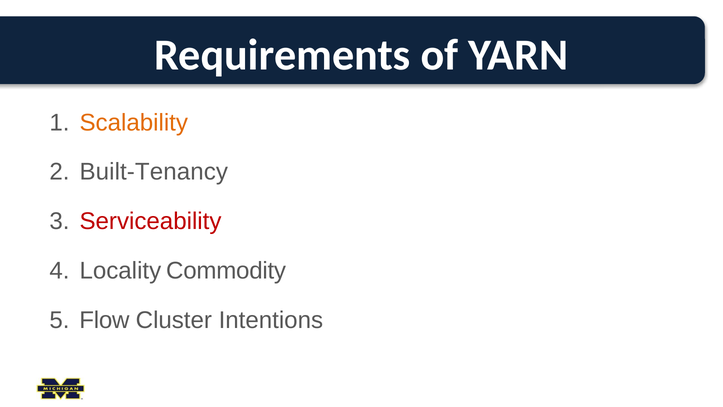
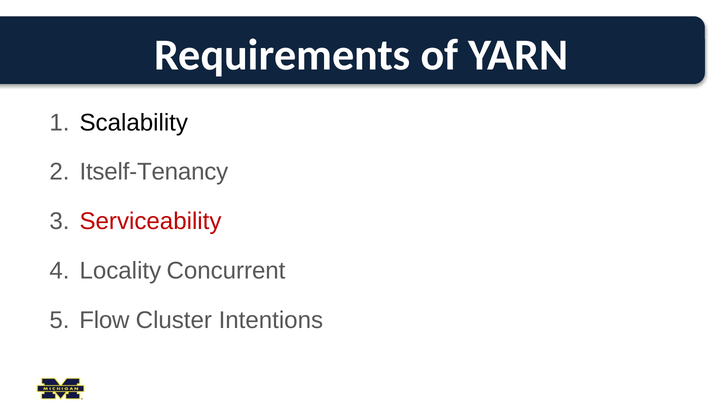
Scalability colour: orange -> black
Built-Tenancy: Built-Tenancy -> Itself-Tenancy
Commodity: Commodity -> Concurrent
